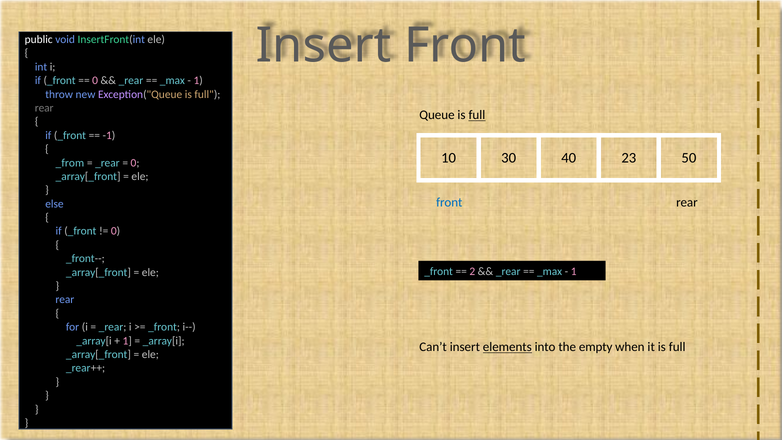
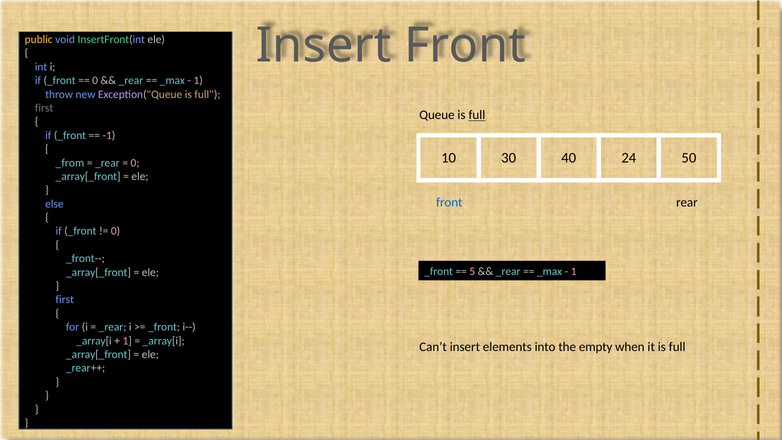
public colour: white -> yellow
rear at (44, 108): rear -> first
23: 23 -> 24
2: 2 -> 5
rear at (65, 300): rear -> first
elements underline: present -> none
